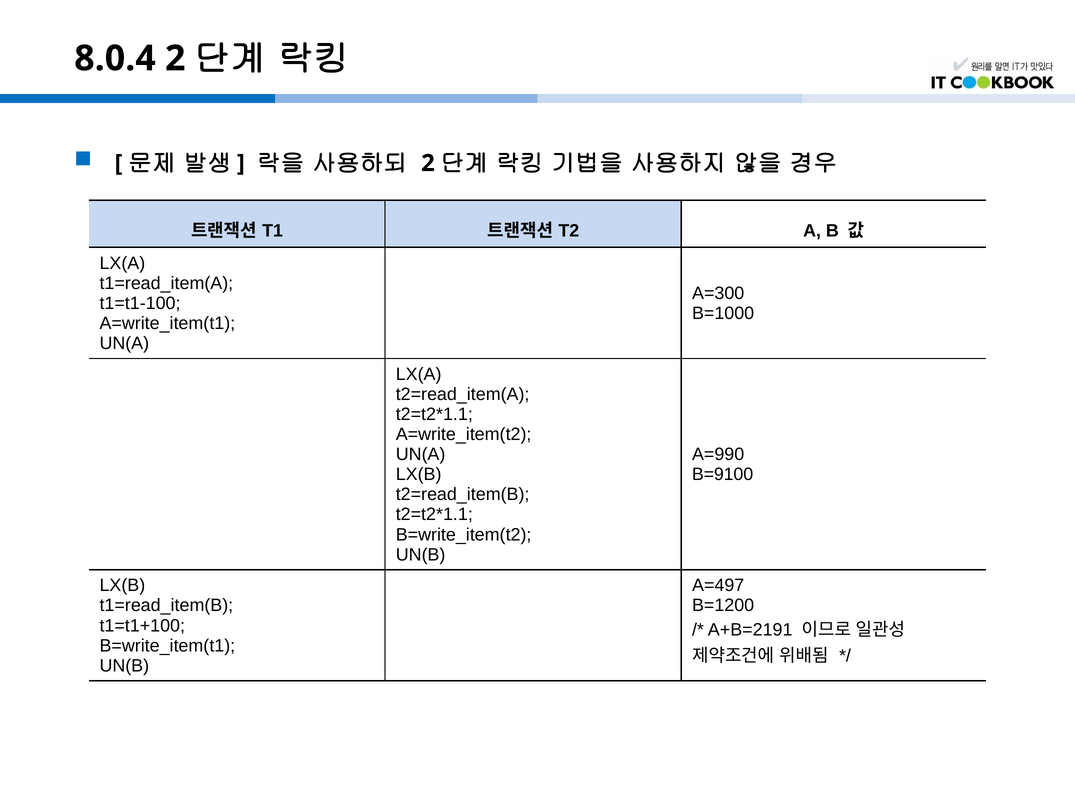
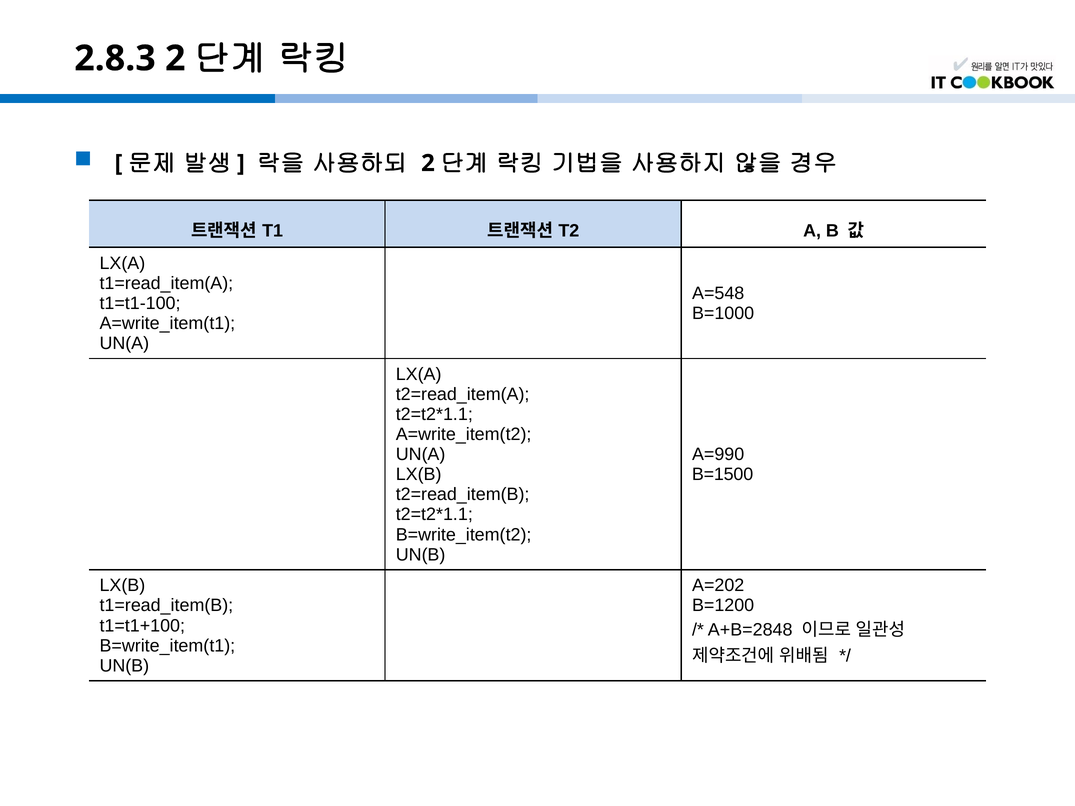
8.0.4: 8.0.4 -> 2.8.3
A=300: A=300 -> A=548
B=9100: B=9100 -> B=1500
A=497: A=497 -> A=202
A+B=2191: A+B=2191 -> A+B=2848
